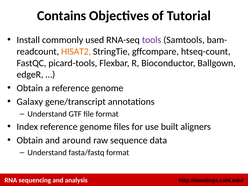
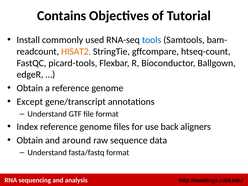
tools colour: purple -> blue
Galaxy: Galaxy -> Except
built: built -> back
